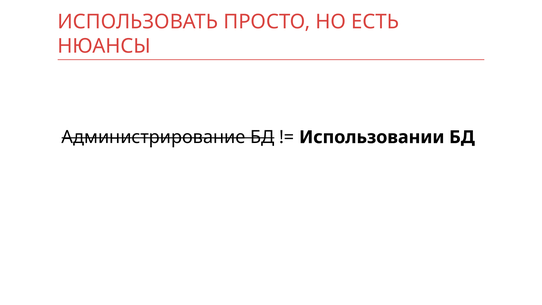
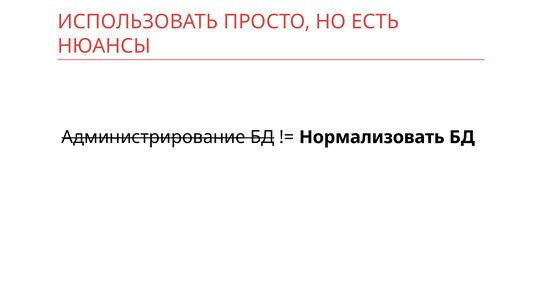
Использовании: Использовании -> Нормализовать
